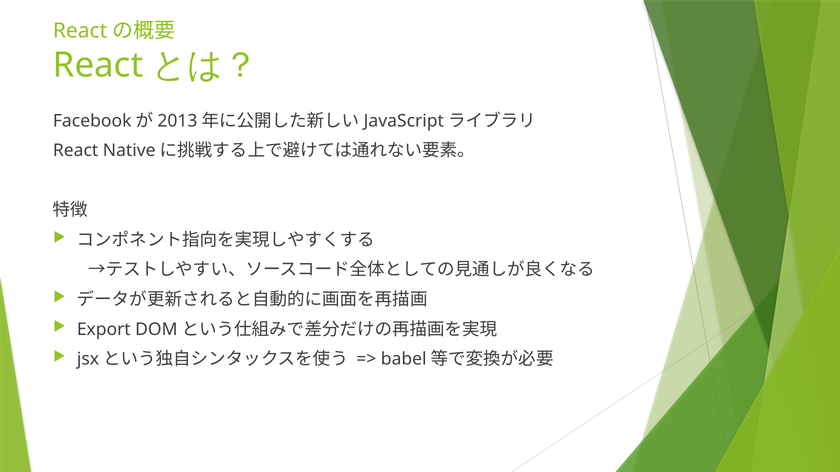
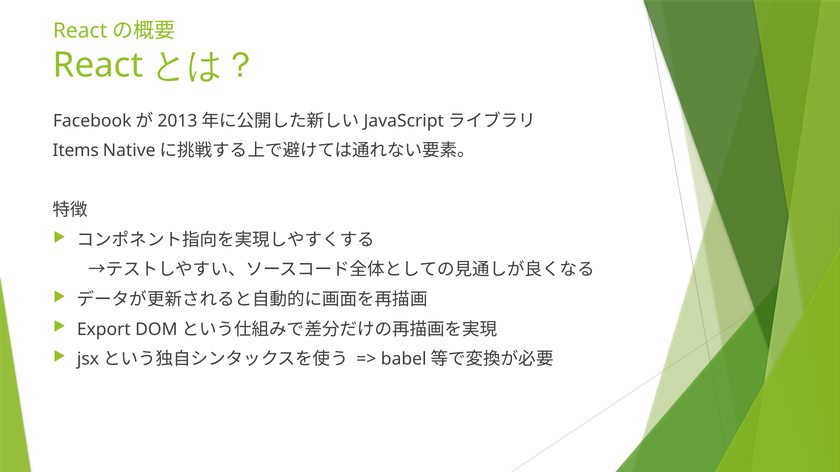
React at (76, 151): React -> Items
